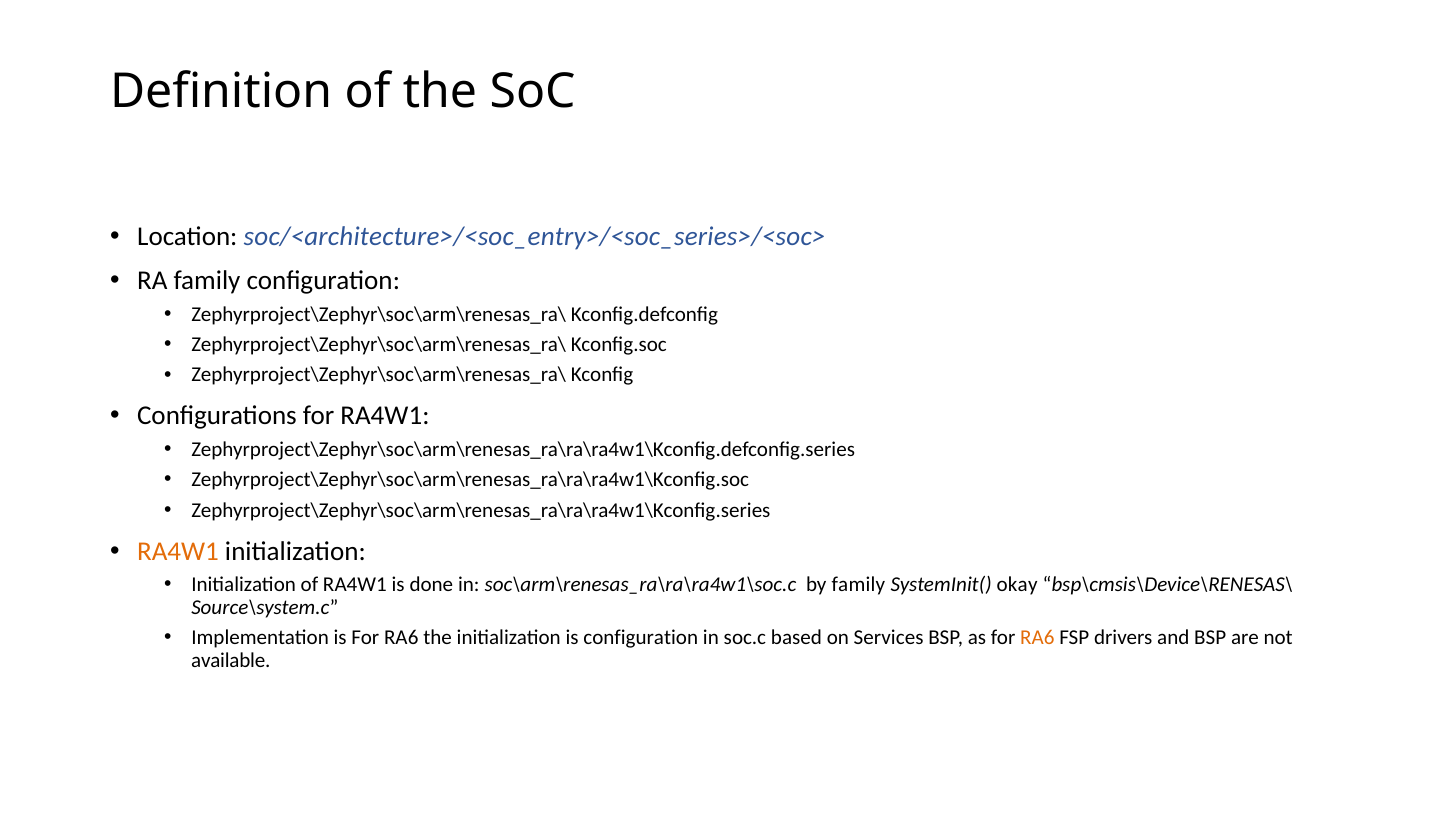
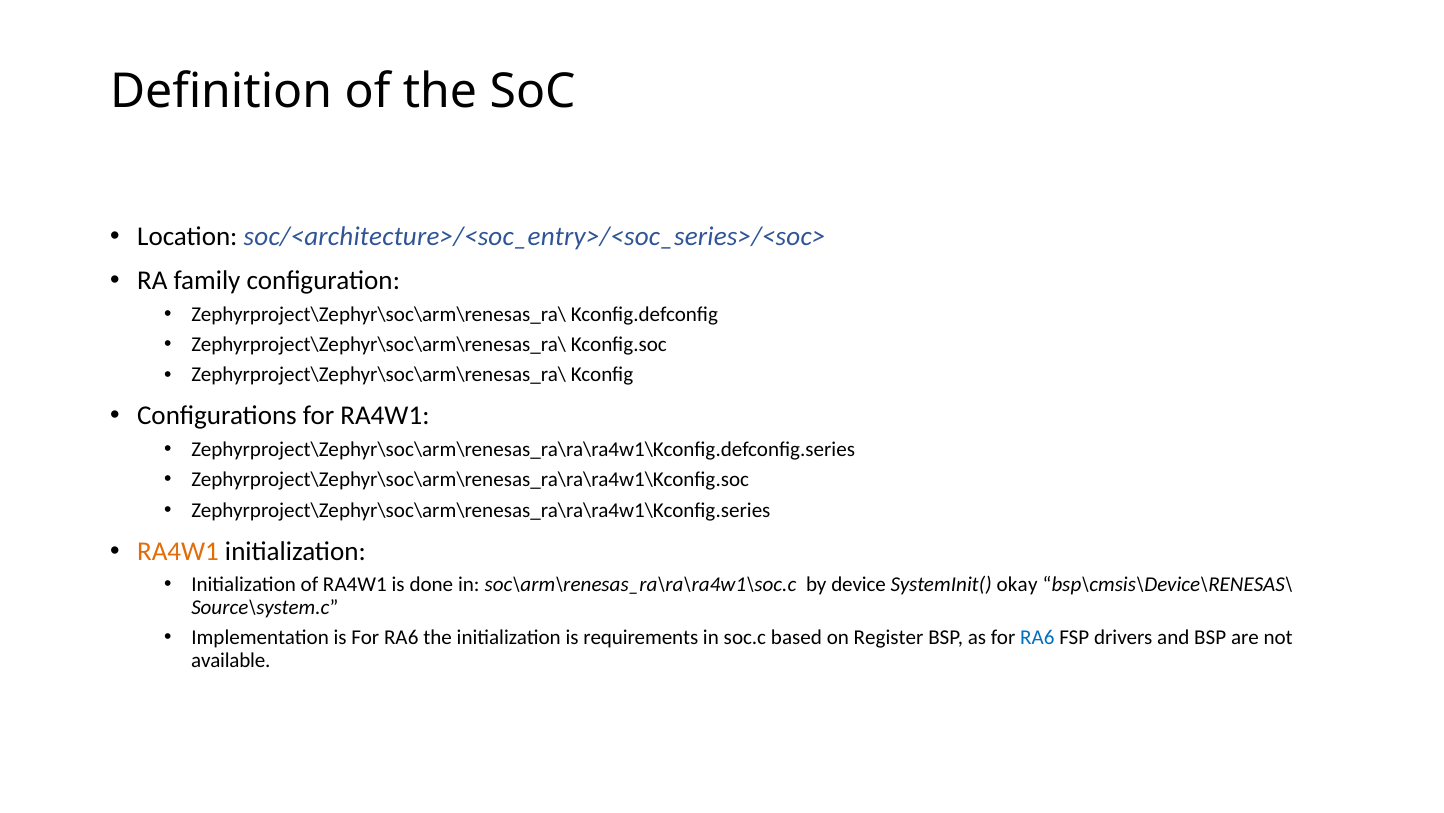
by family: family -> device
is configuration: configuration -> requirements
Services: Services -> Register
RA6 at (1037, 637) colour: orange -> blue
